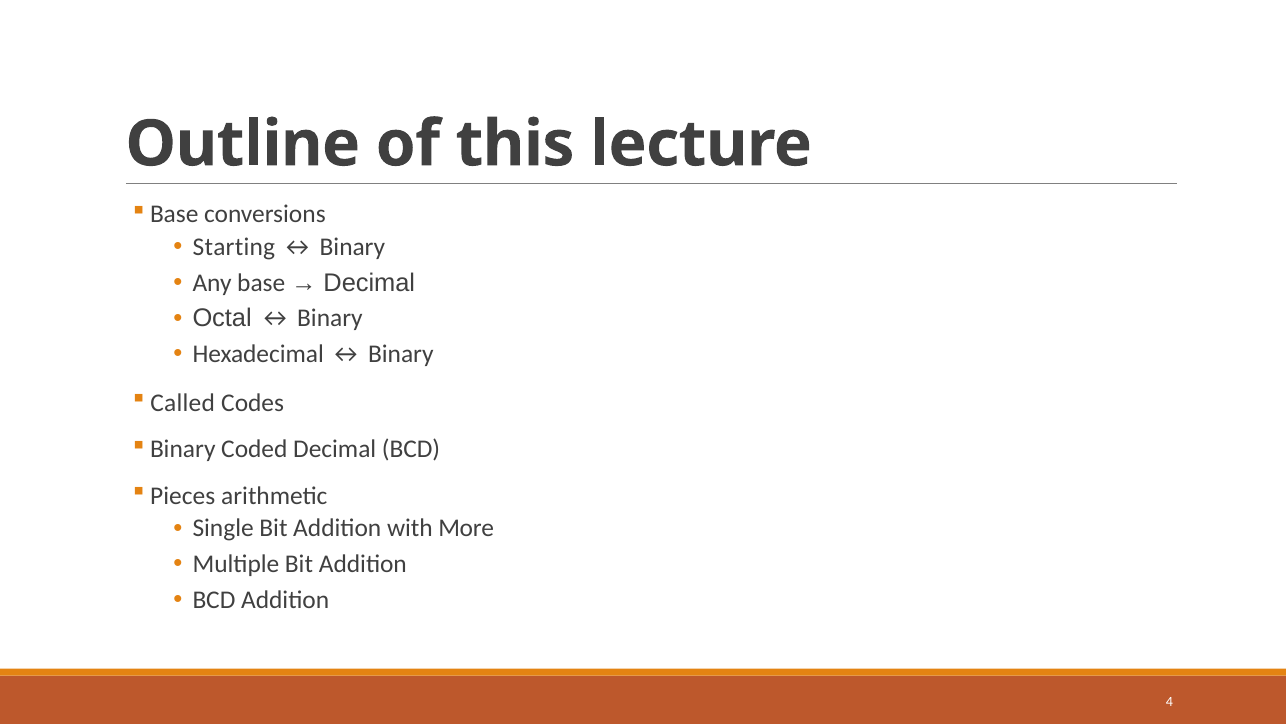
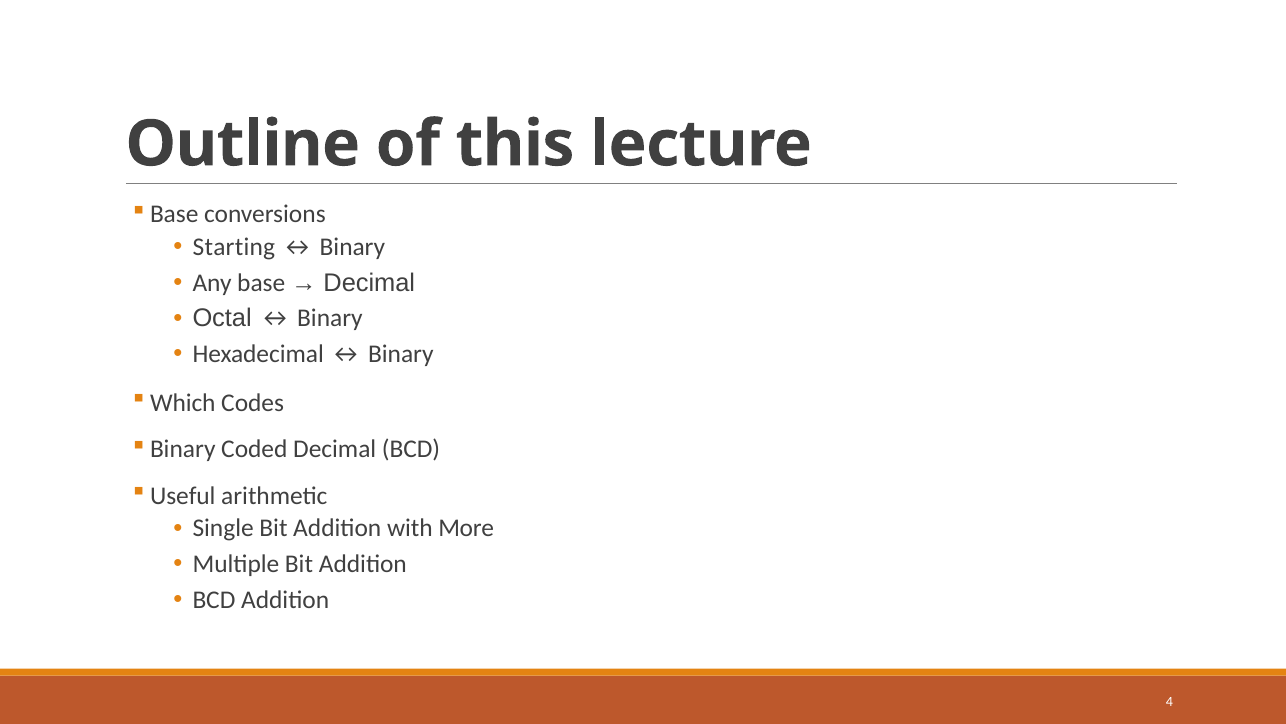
Called: Called -> Which
Pieces: Pieces -> Useful
